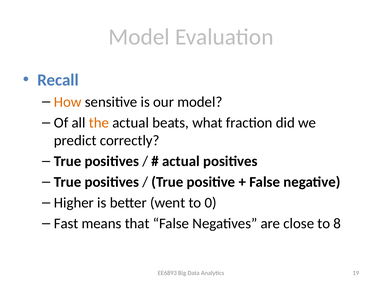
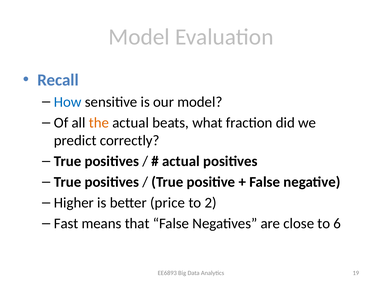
How colour: orange -> blue
went: went -> price
0: 0 -> 2
8: 8 -> 6
